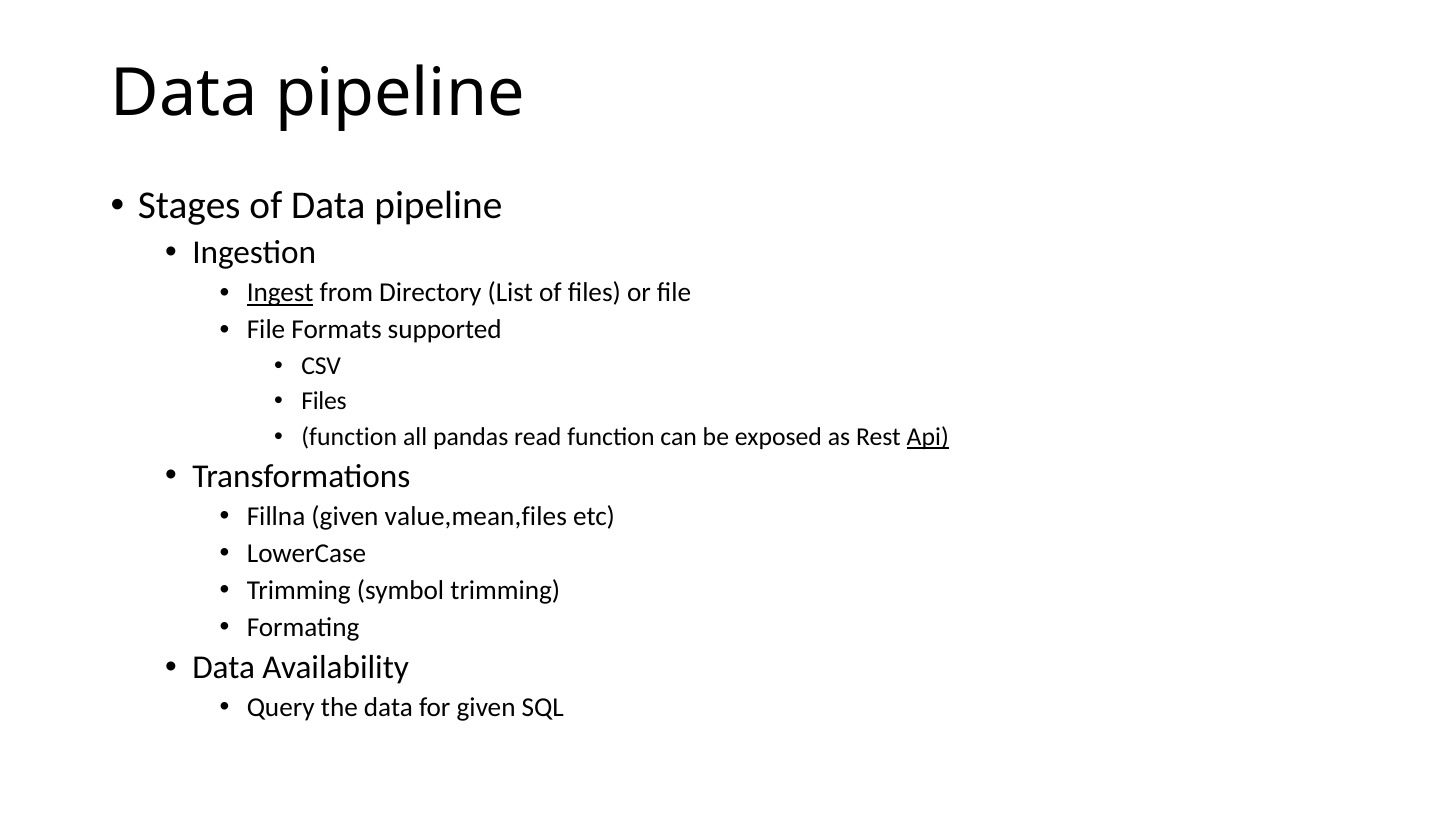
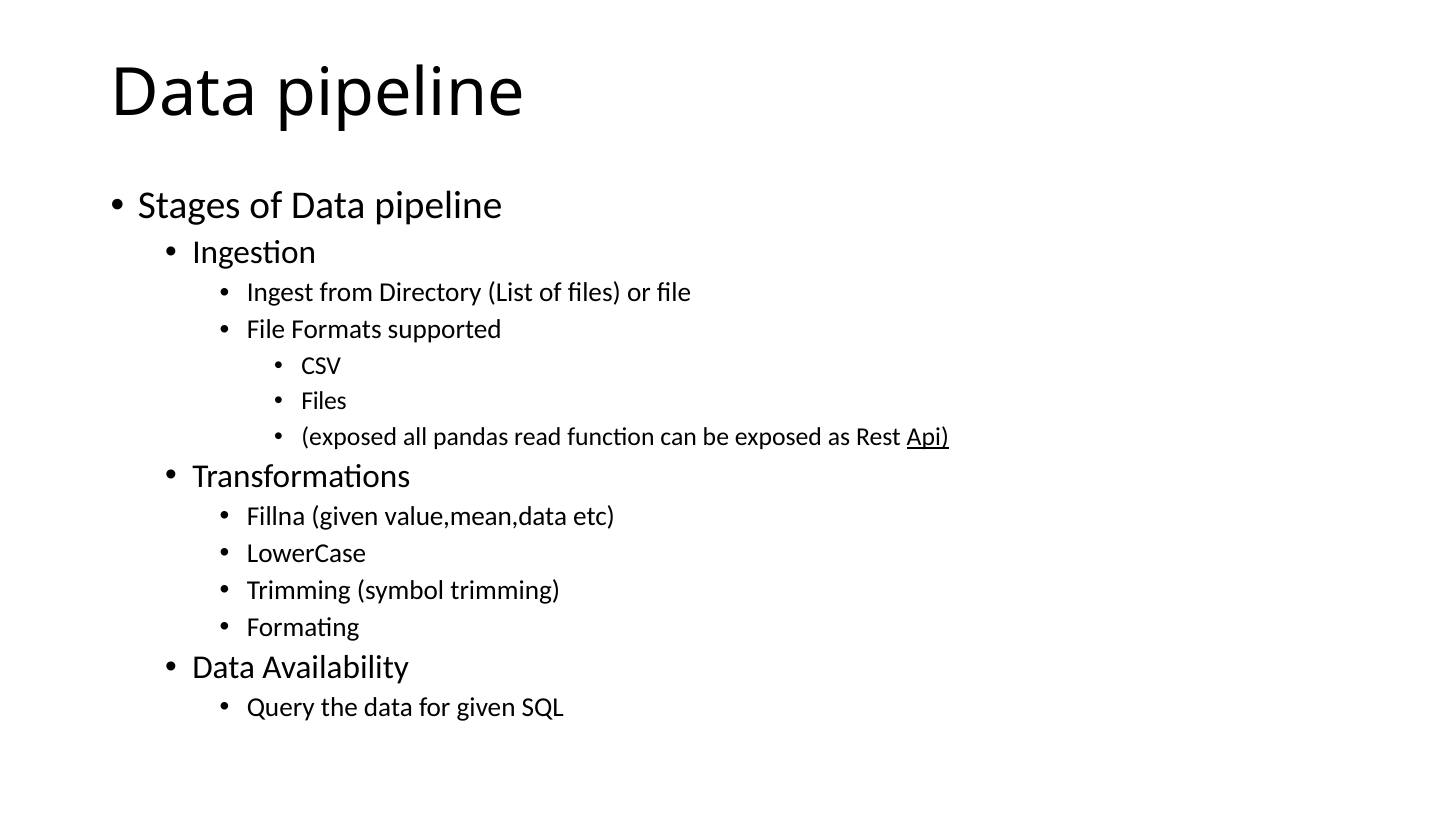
Ingest underline: present -> none
function at (349, 437): function -> exposed
value,mean,files: value,mean,files -> value,mean,data
